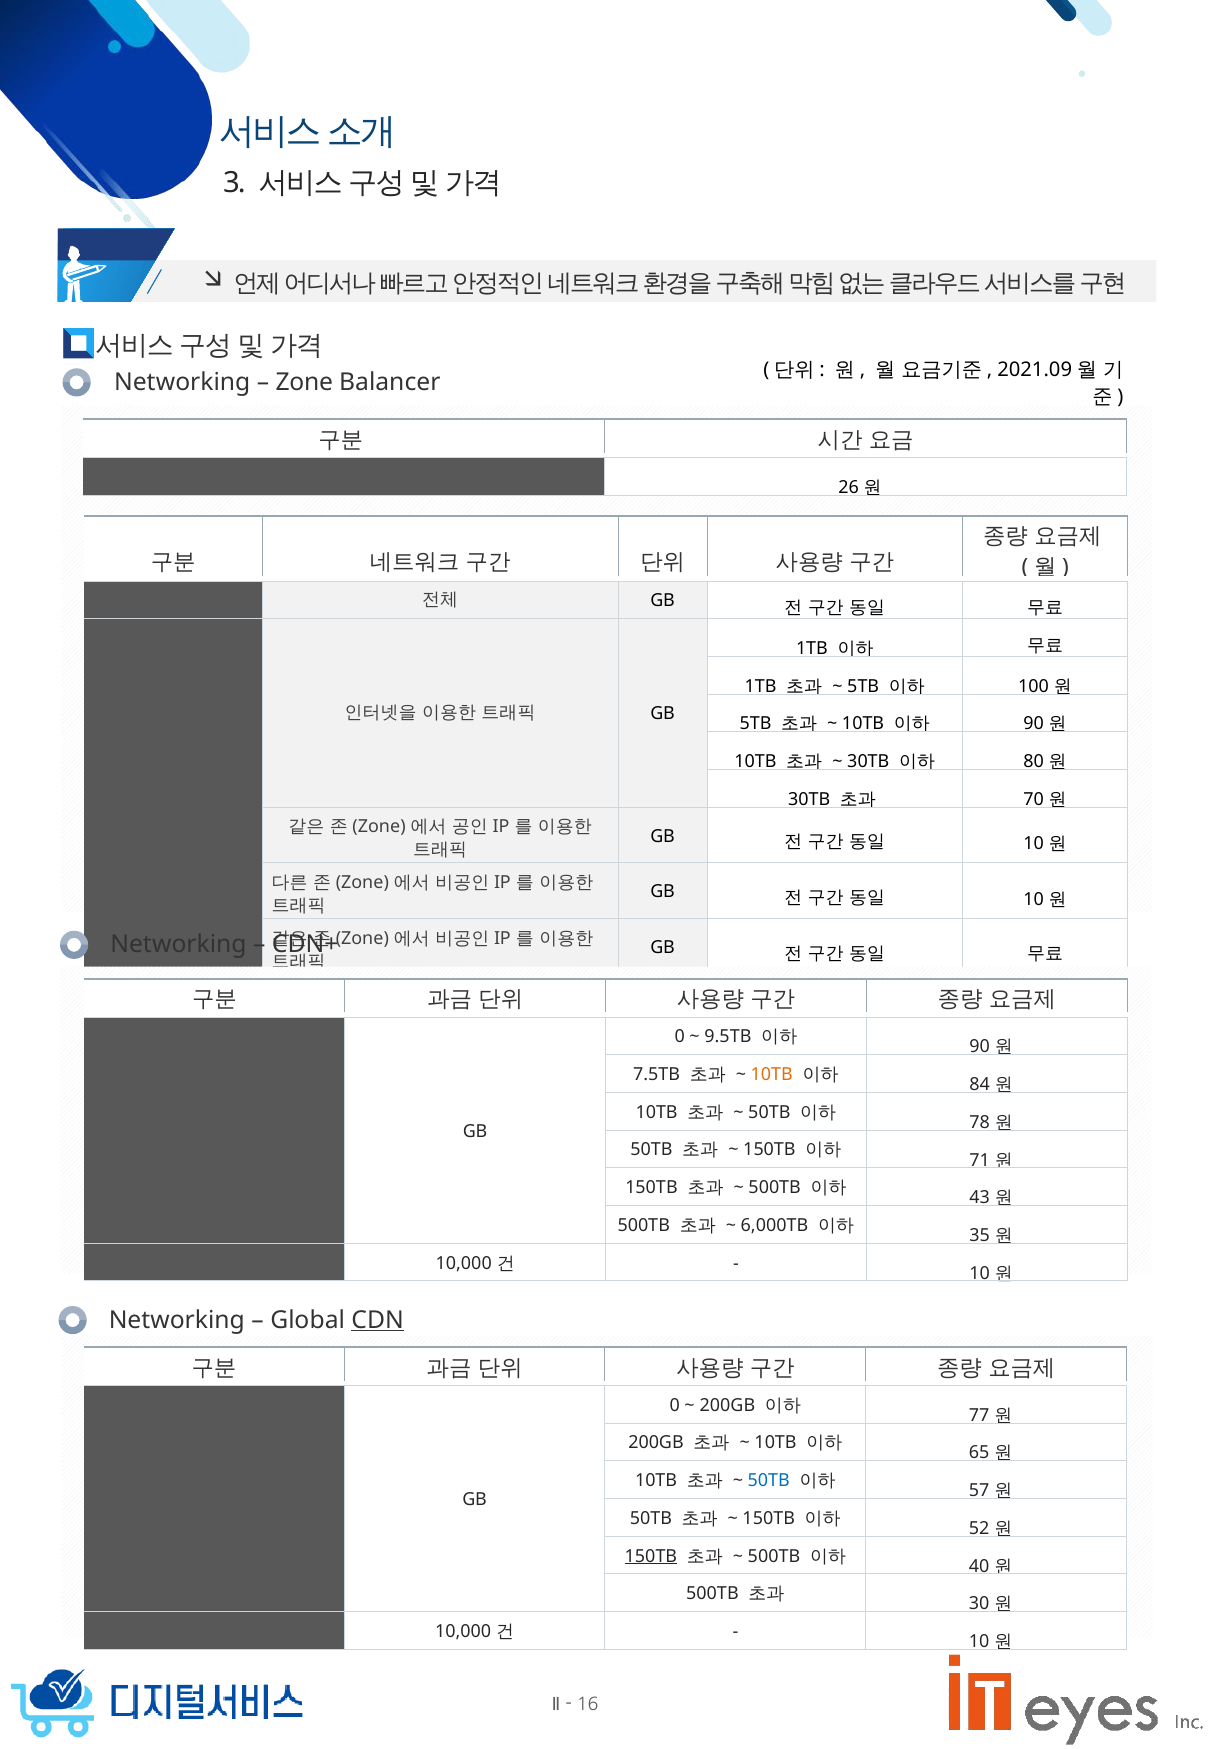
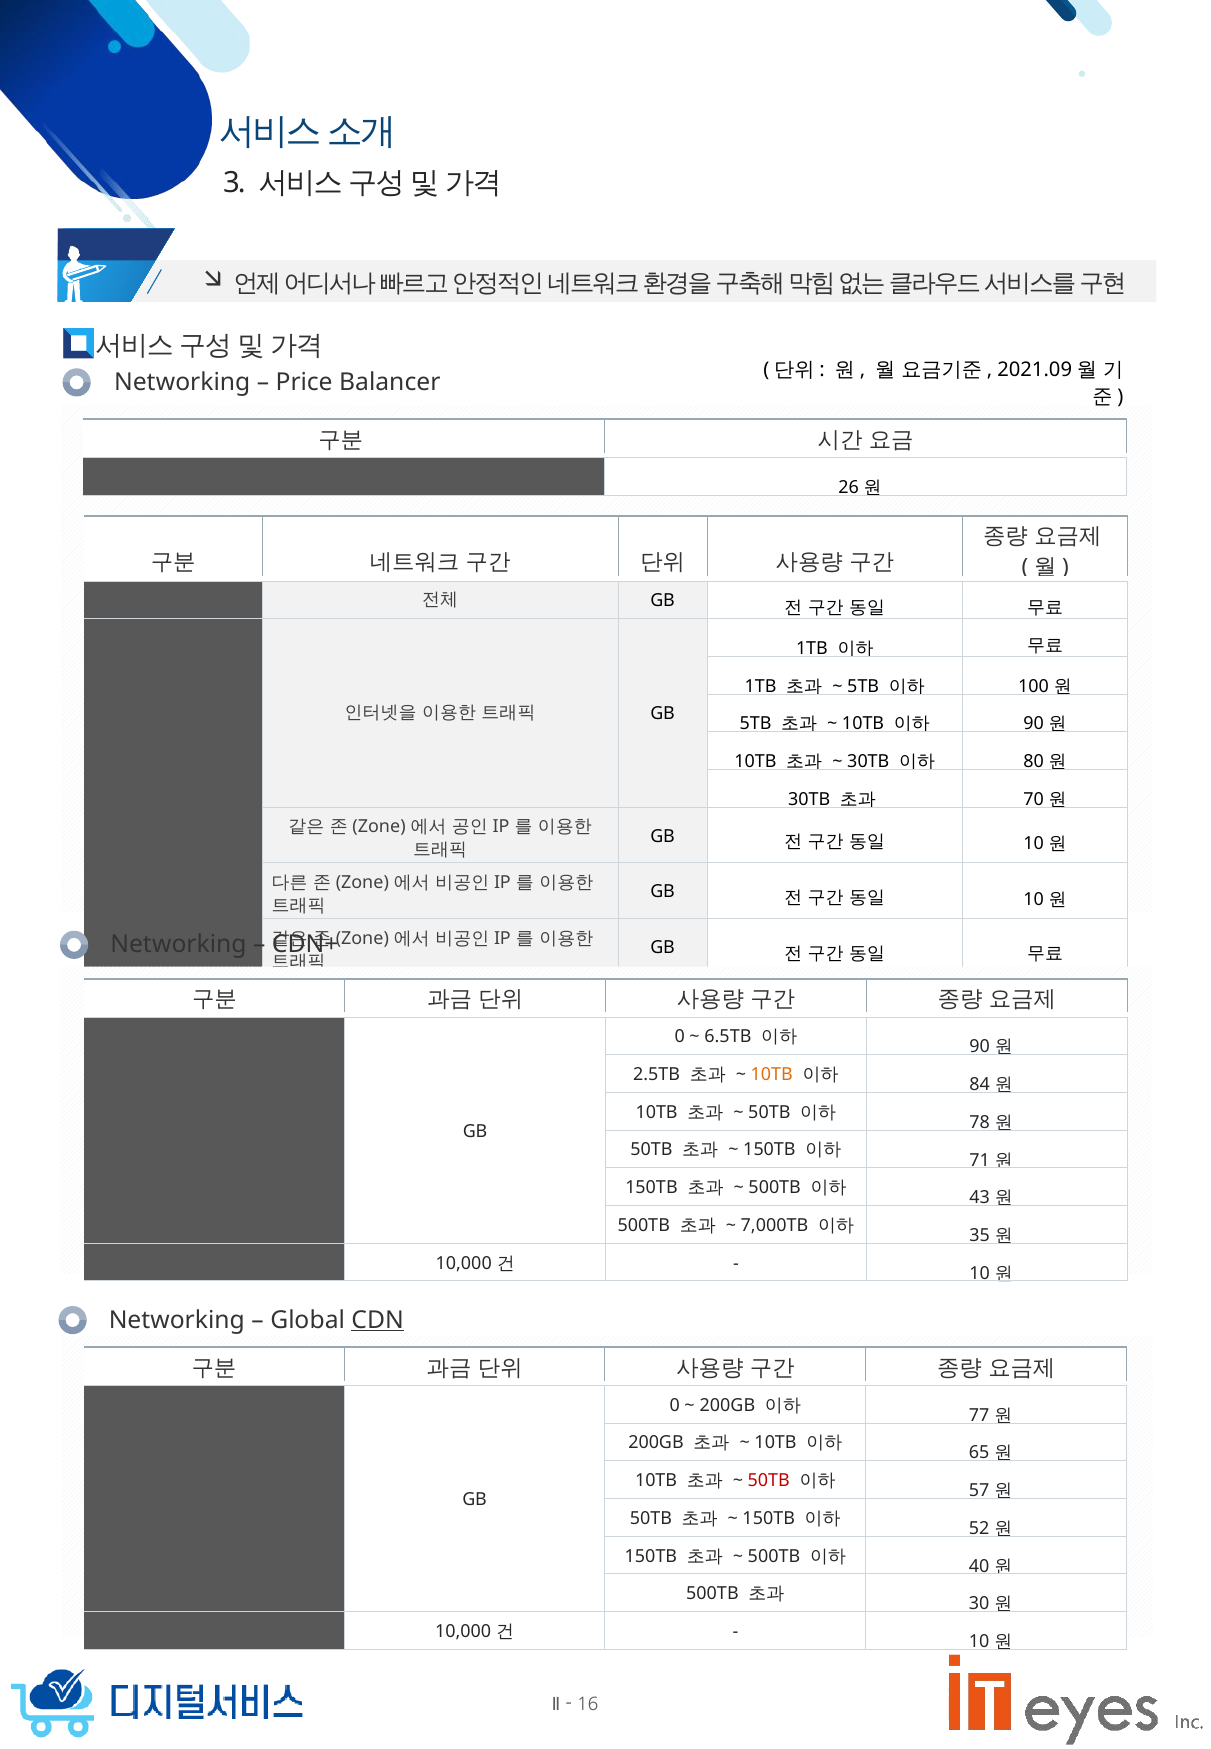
Zone at (304, 382): Zone -> Price
9.5TB: 9.5TB -> 6.5TB
7.5TB: 7.5TB -> 2.5TB
6,000TB: 6,000TB -> 7,000TB
50TB at (769, 1481) colour: blue -> red
150TB at (651, 1556) underline: present -> none
